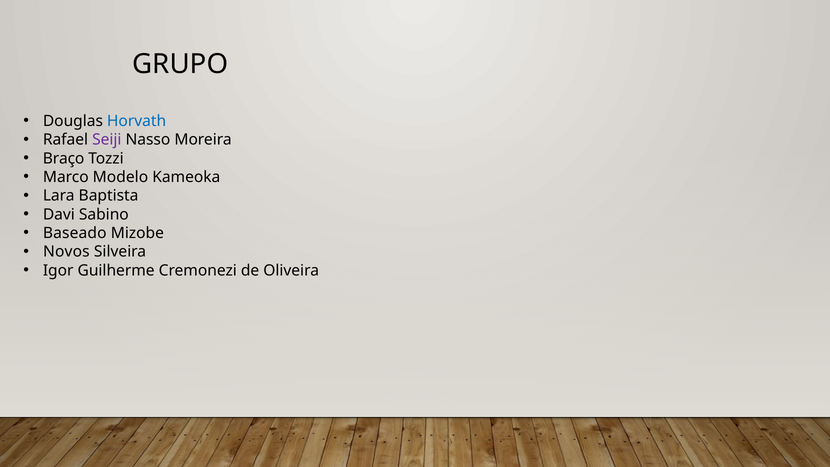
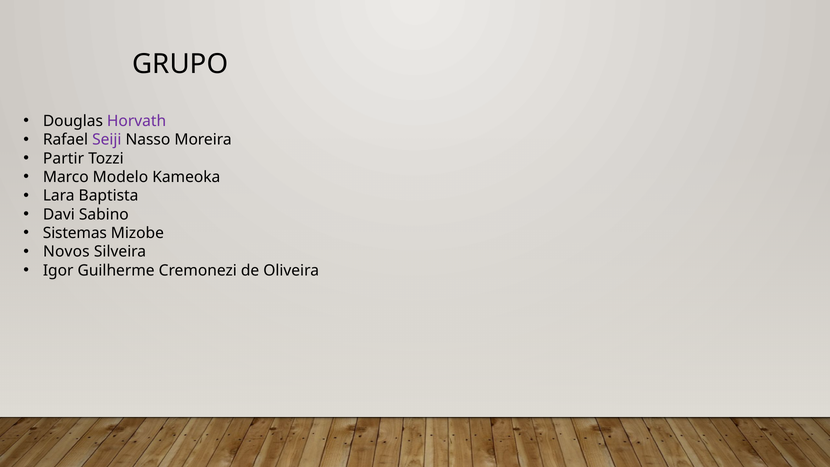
Horvath colour: blue -> purple
Braço: Braço -> Partir
Baseado: Baseado -> Sistemas
